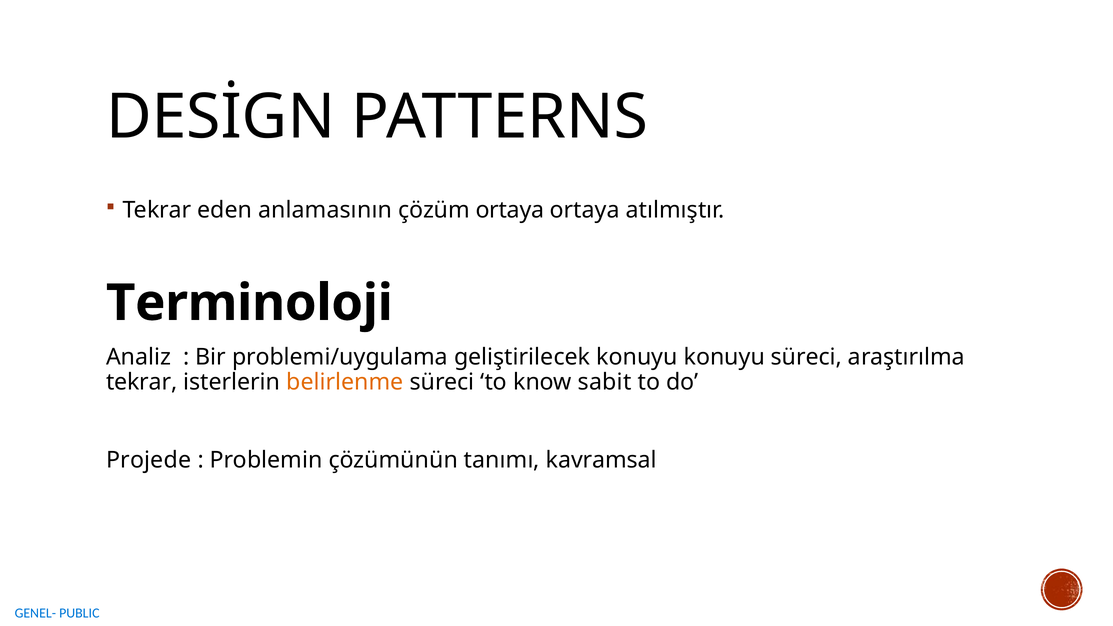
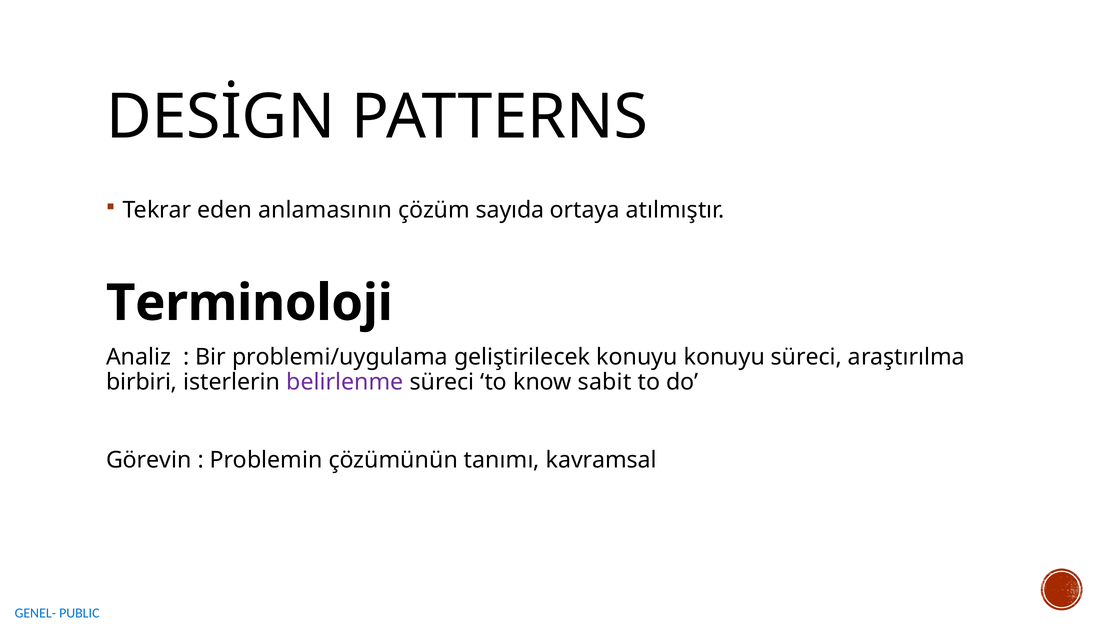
çözüm ortaya: ortaya -> sayıda
tekrar at (142, 382): tekrar -> birbiri
belirlenme colour: orange -> purple
Projede: Projede -> Görevin
